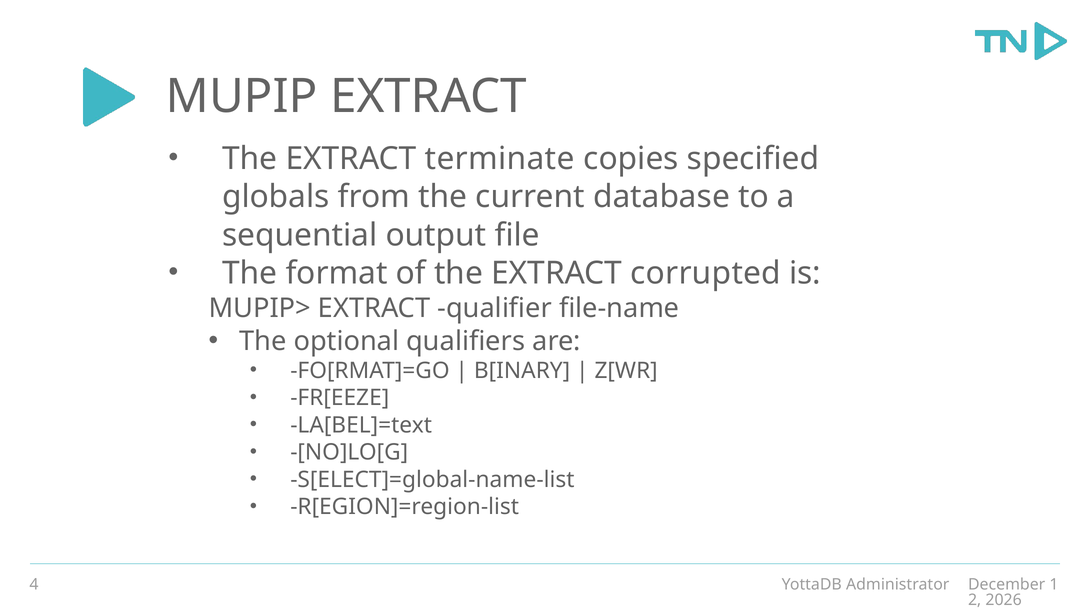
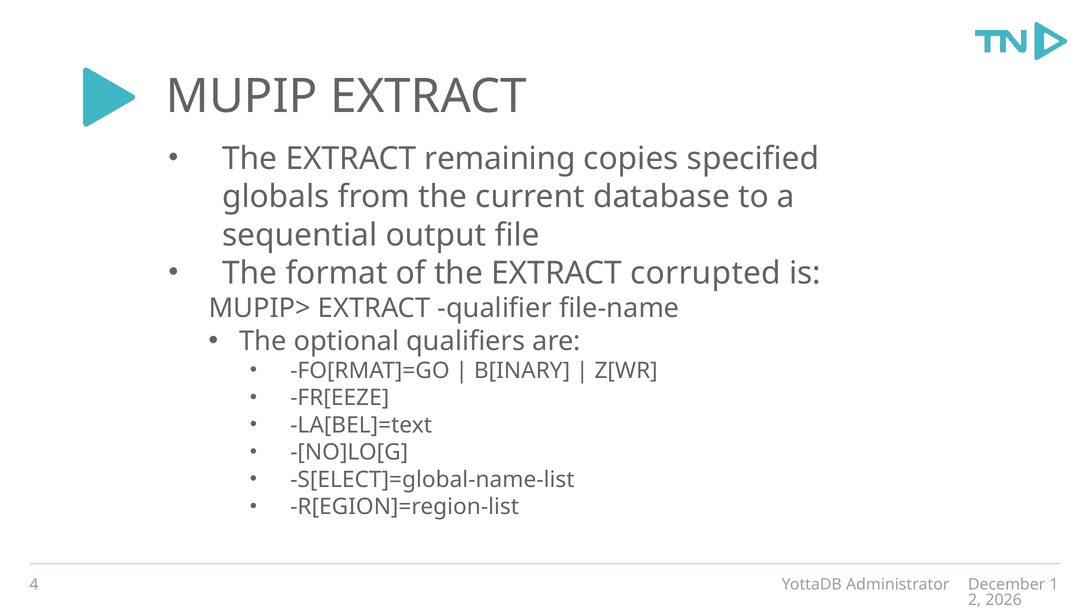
terminate: terminate -> remaining
